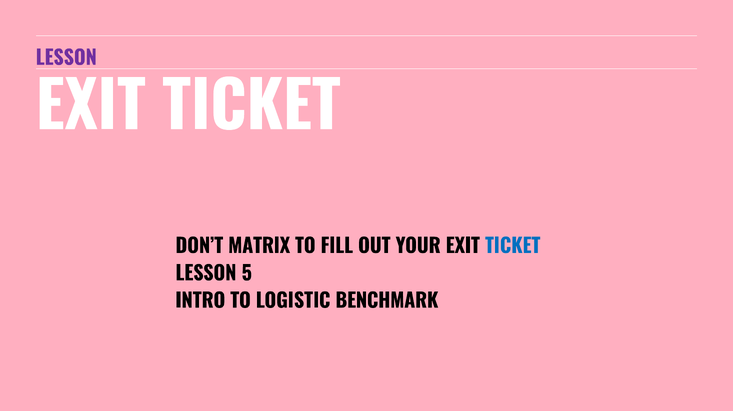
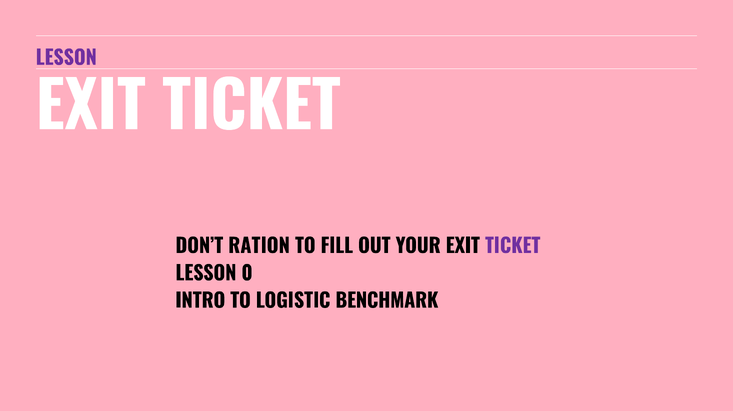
MATRIX: MATRIX -> RATION
TICKET at (513, 247) colour: blue -> purple
5: 5 -> 0
